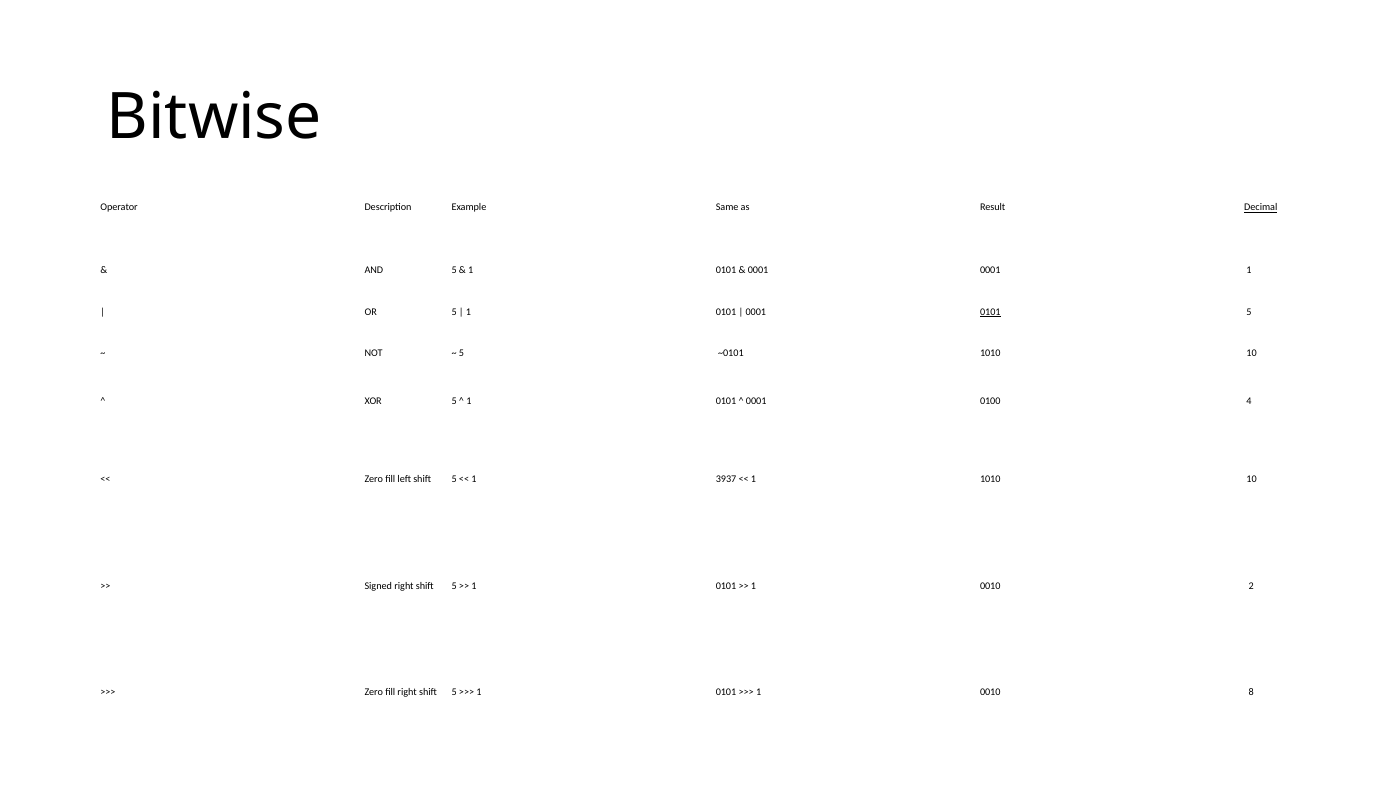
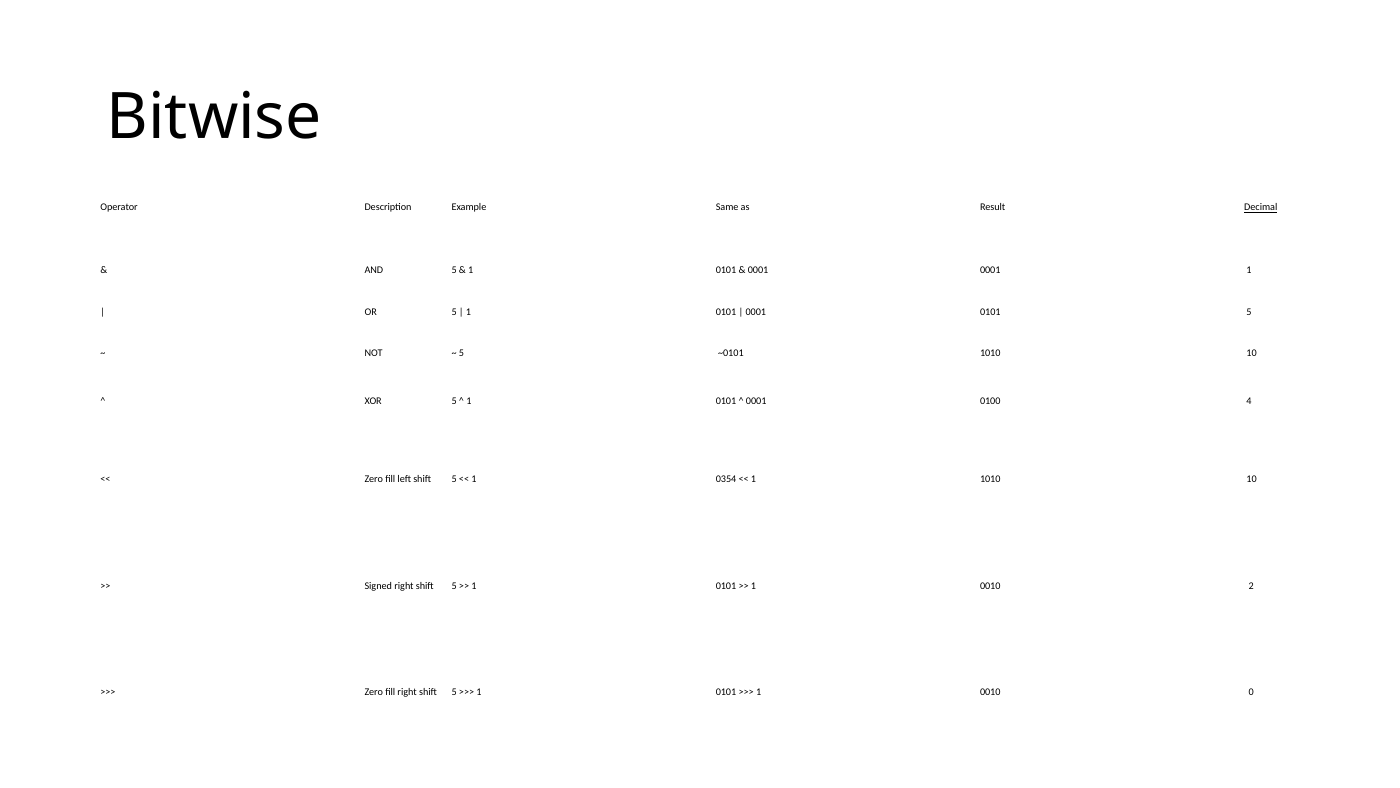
0101 at (990, 312) underline: present -> none
3937: 3937 -> 0354
8: 8 -> 0
